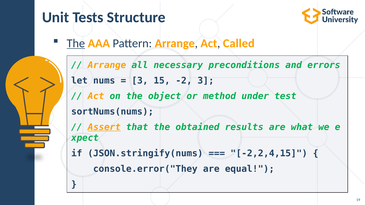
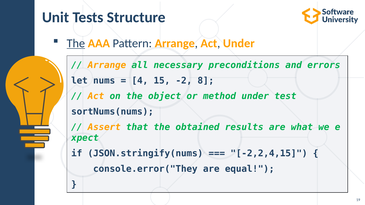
Act Called: Called -> Under
3 at (140, 81): 3 -> 4
-2 3: 3 -> 8
Assert underline: present -> none
